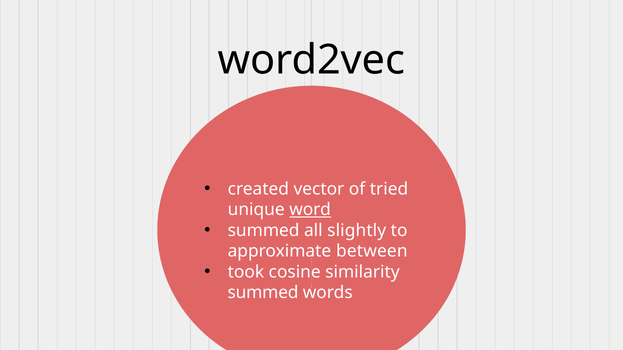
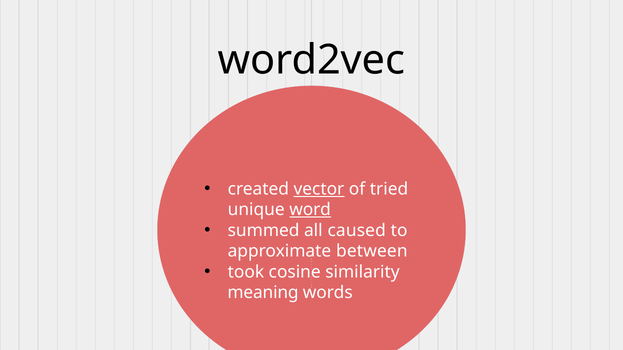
vector underline: none -> present
slightly: slightly -> caused
summed at (263, 293): summed -> meaning
